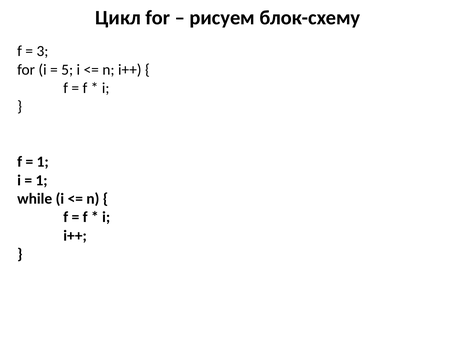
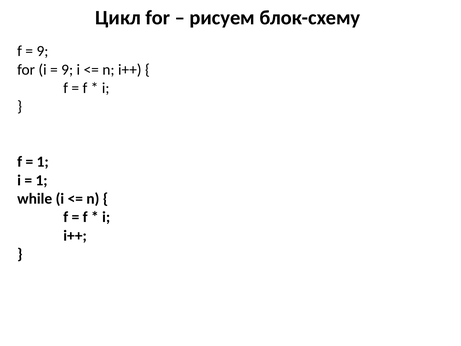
3 at (42, 51): 3 -> 9
5 at (67, 70): 5 -> 9
